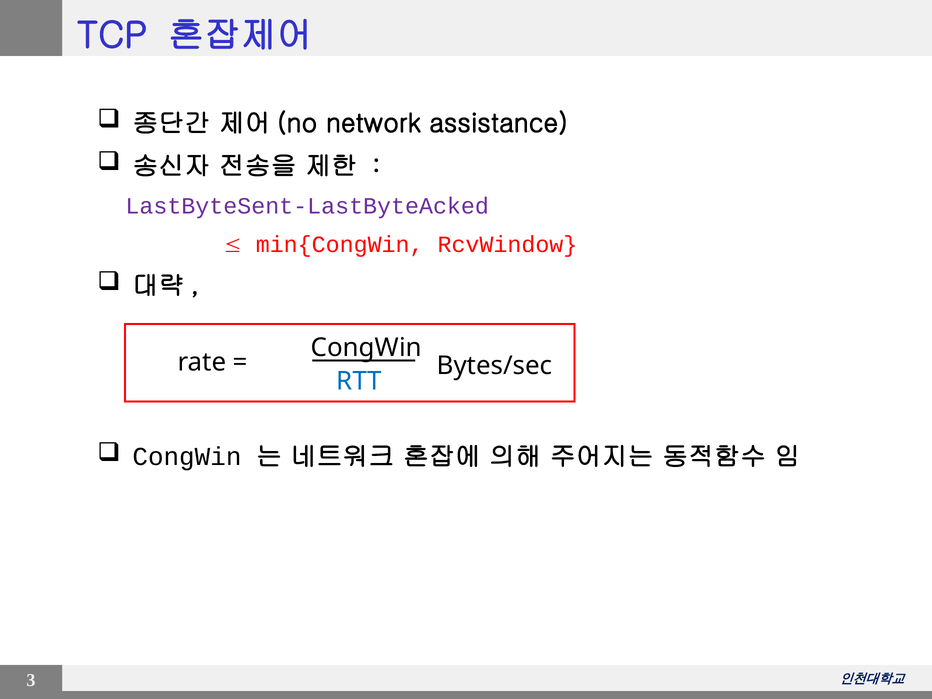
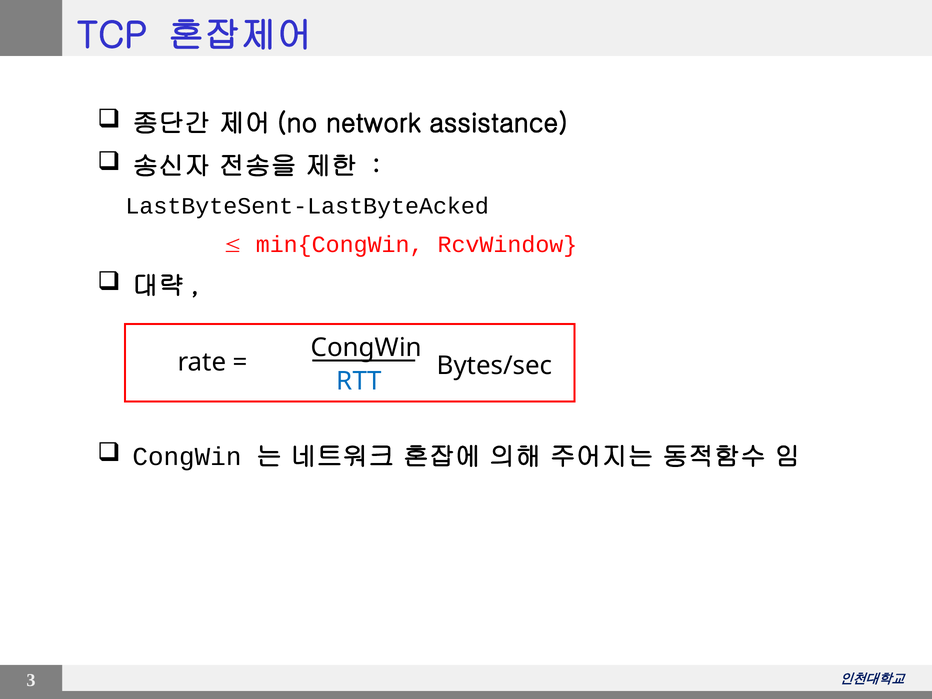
LastByteSent-LastByteAcked colour: purple -> black
